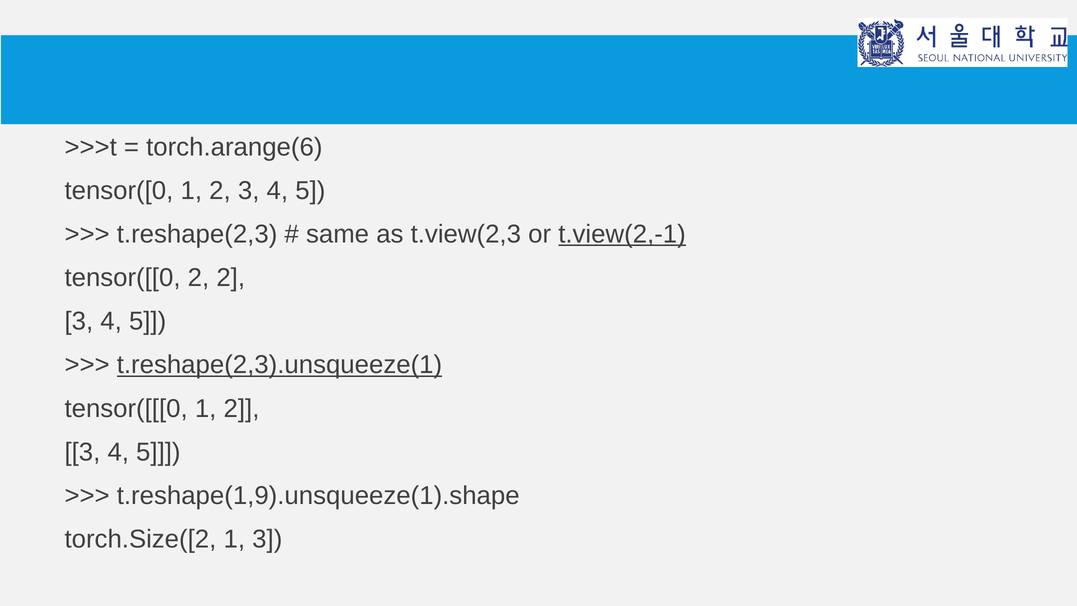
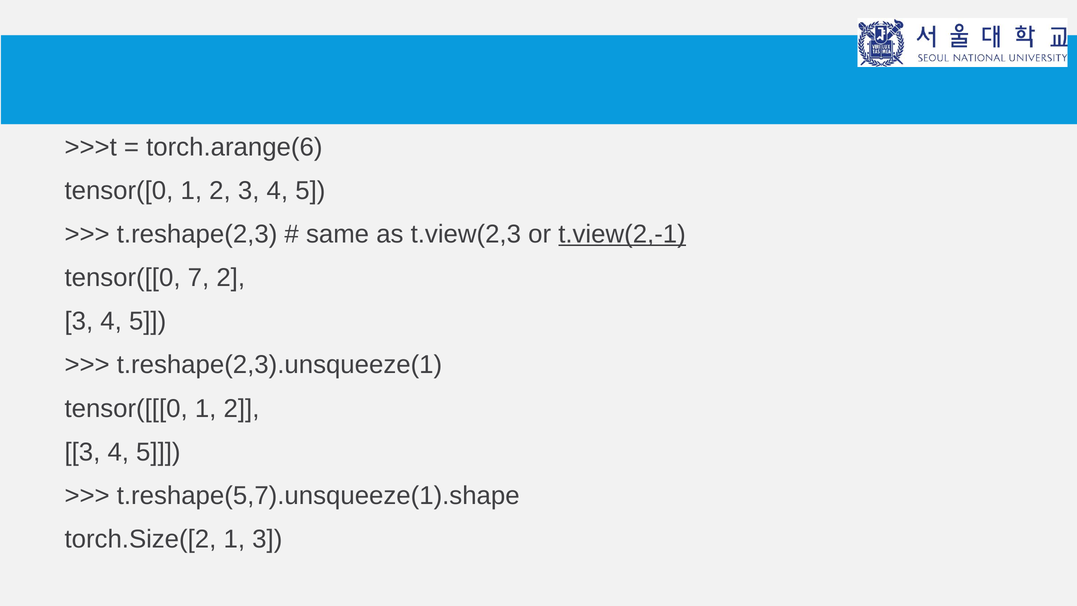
tensor([[0 2: 2 -> 7
t.reshape(2,3).unsqueeze(1 underline: present -> none
t.reshape(1,9).unsqueeze(1).shape: t.reshape(1,9).unsqueeze(1).shape -> t.reshape(5,7).unsqueeze(1).shape
